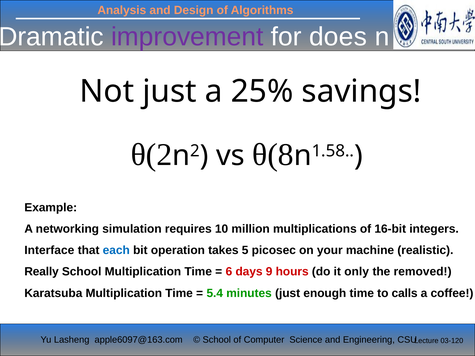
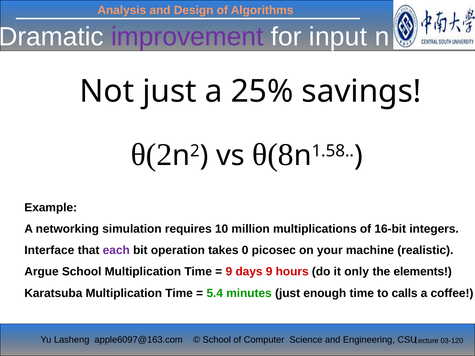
does: does -> input
each colour: blue -> purple
5: 5 -> 0
Really: Really -> Argue
6 at (229, 272): 6 -> 9
removed: removed -> elements
